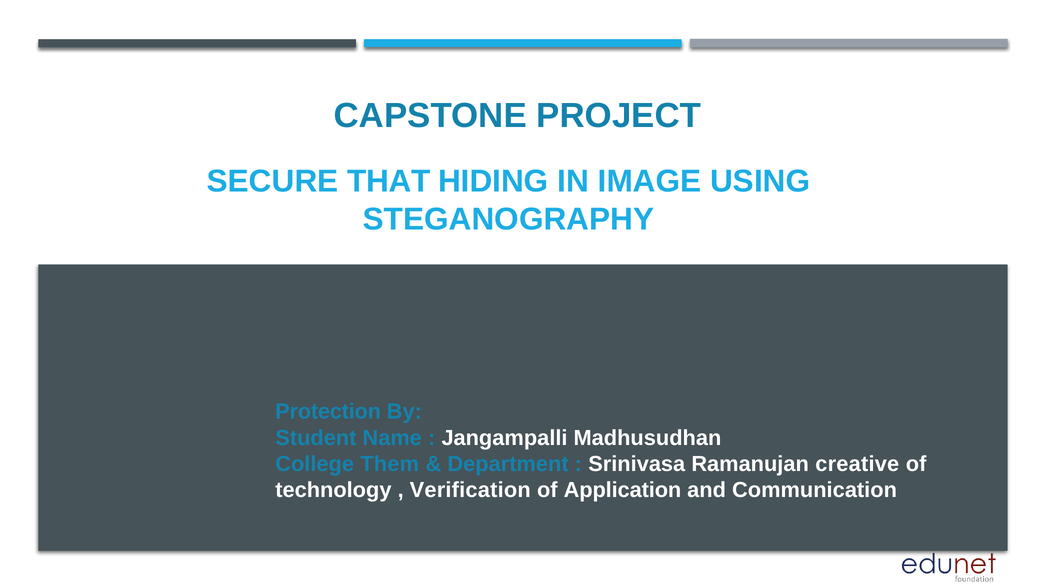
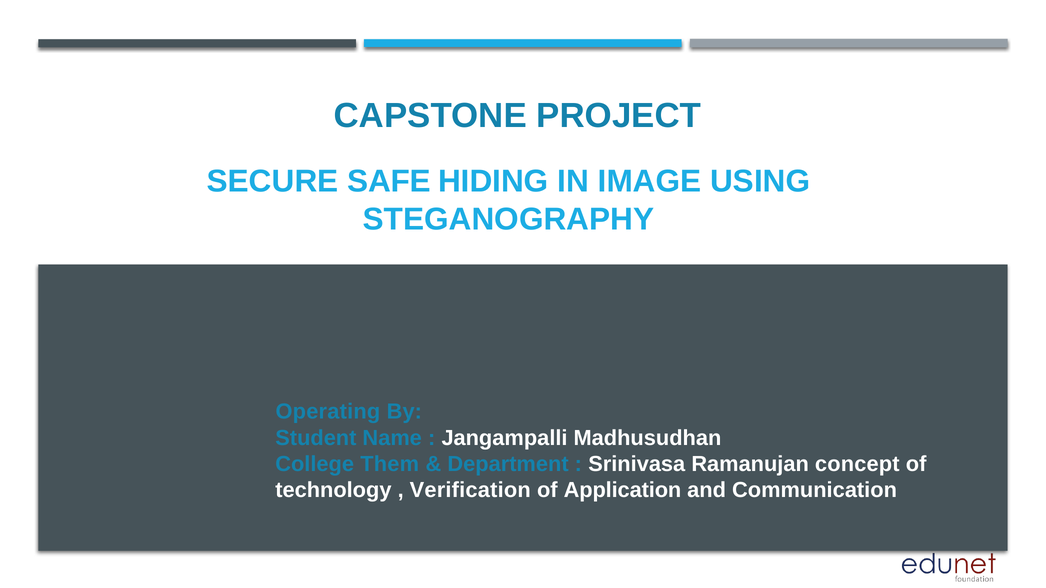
THAT: THAT -> SAFE
Protection: Protection -> Operating
creative: creative -> concept
